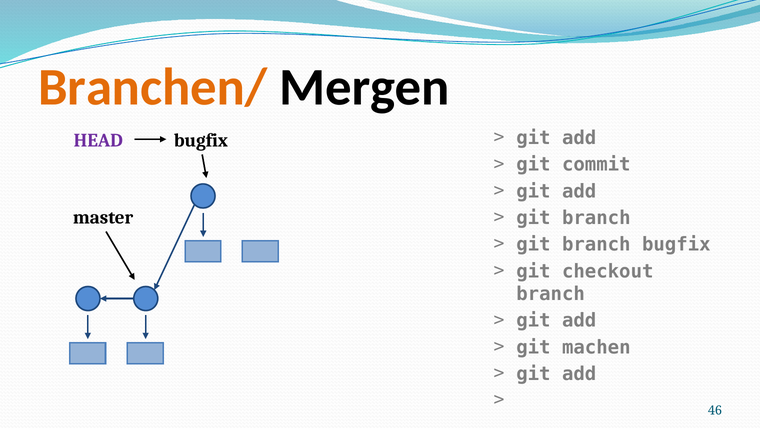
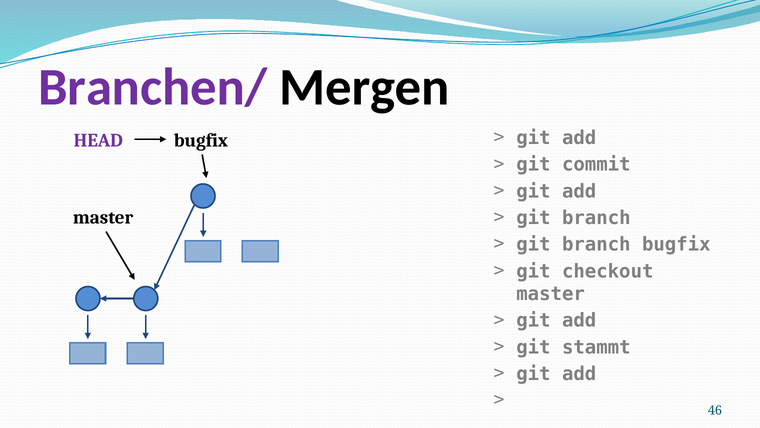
Branchen/ colour: orange -> purple
branch at (551, 294): branch -> master
machen: machen -> stammt
